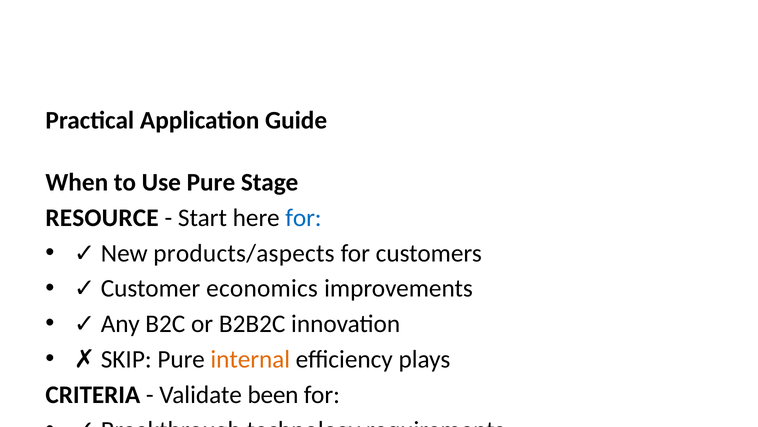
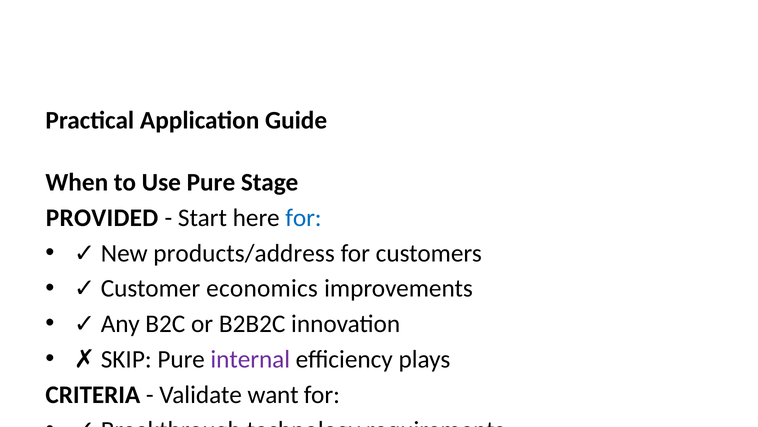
RESOURCE: RESOURCE -> PROVIDED
products/aspects: products/aspects -> products/address
internal at (250, 359) colour: orange -> purple
been: been -> want
